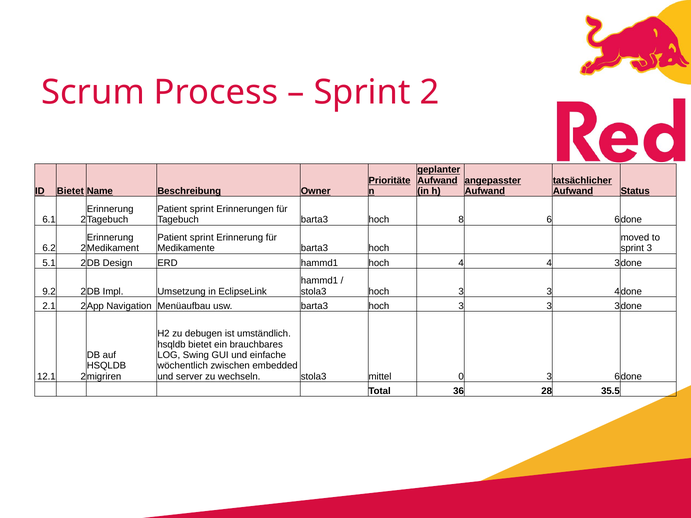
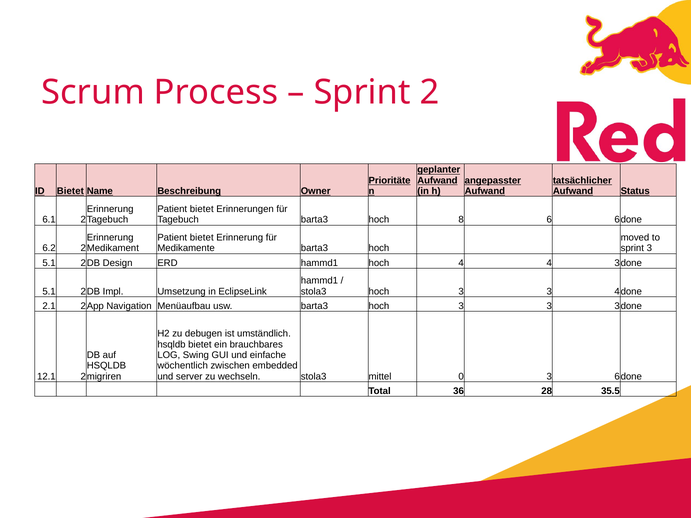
sprint at (202, 209): sprint -> bietet
sprint at (202, 238): sprint -> bietet
9.2 at (49, 292): 9.2 -> 5.1
